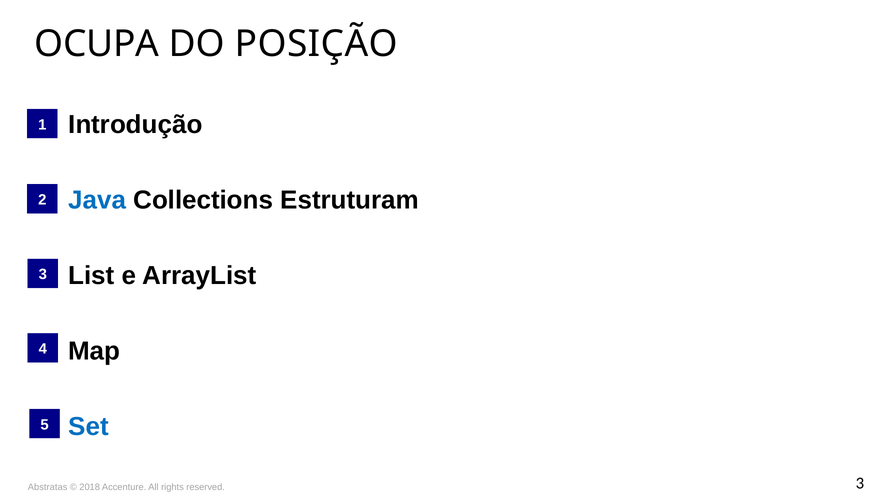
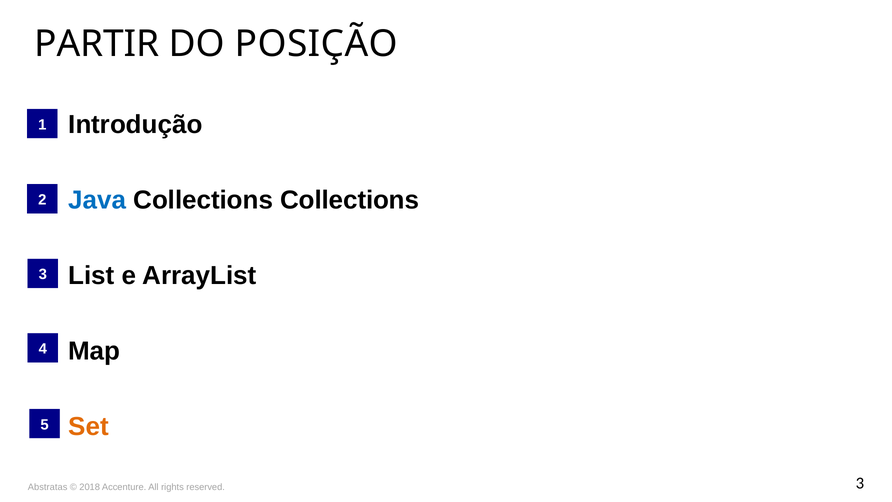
OCUPA: OCUPA -> PARTIR
Collections Estruturam: Estruturam -> Collections
Set colour: blue -> orange
